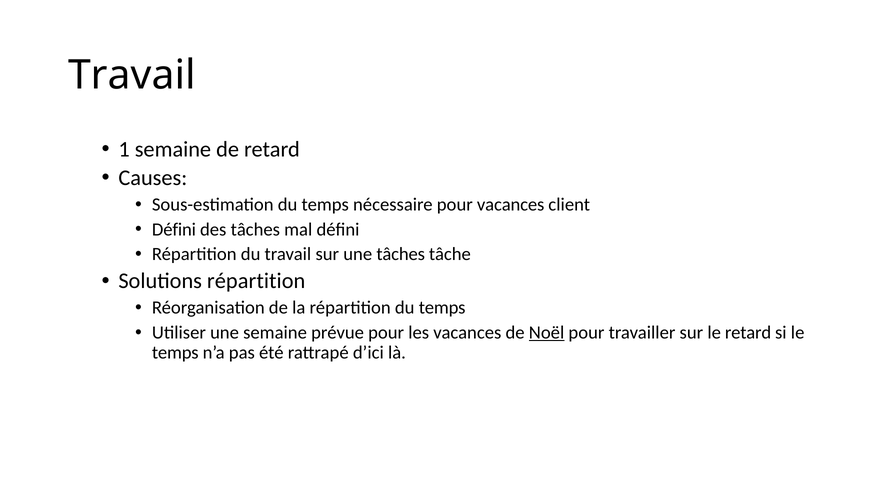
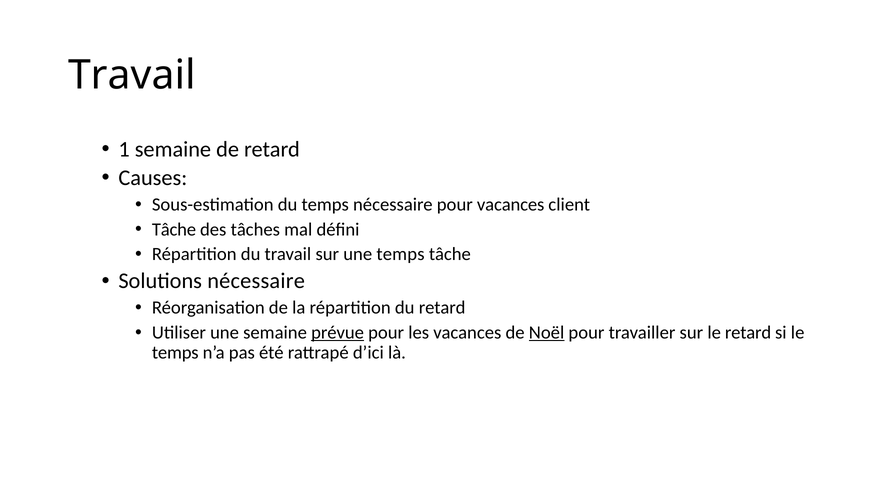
Défini at (174, 229): Défini -> Tâche
une tâches: tâches -> temps
Solutions répartition: répartition -> nécessaire
répartition du temps: temps -> retard
prévue underline: none -> present
